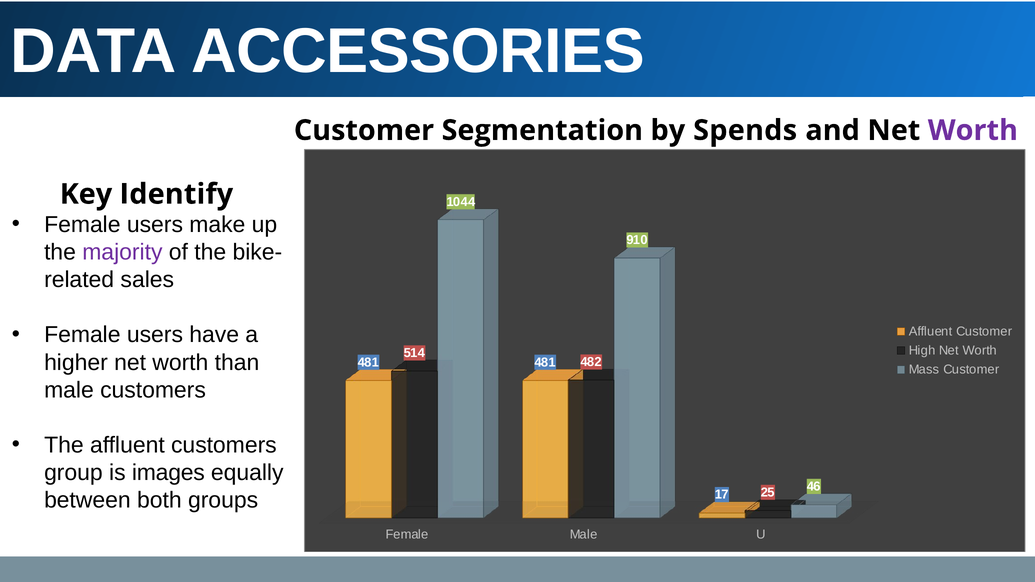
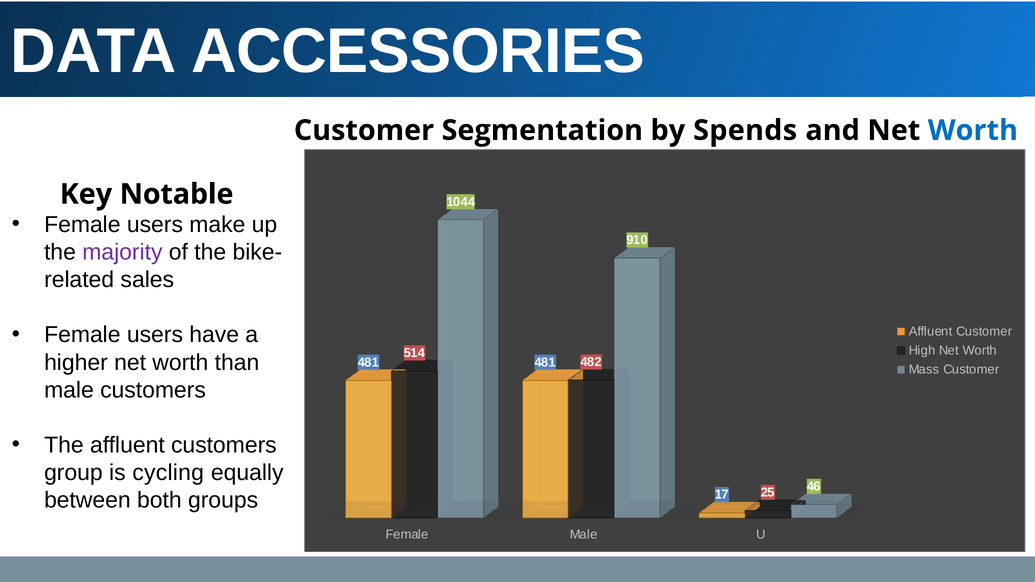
Worth at (973, 130) colour: purple -> blue
Identify: Identify -> Notable
images: images -> cycling
